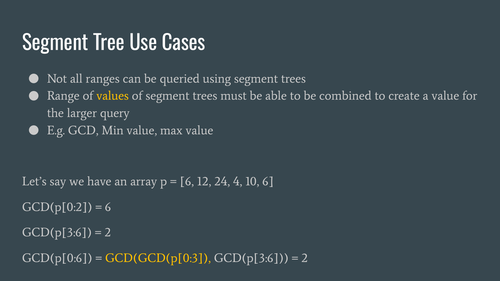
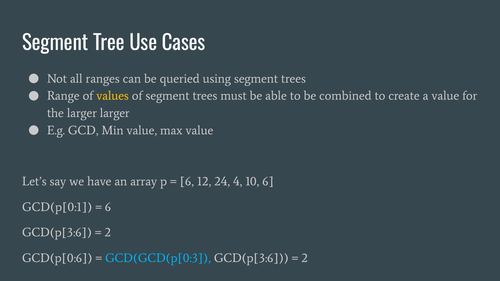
larger query: query -> larger
GCD(p[0:2: GCD(p[0:2 -> GCD(p[0:1
GCD(GCD(p[0:3 colour: yellow -> light blue
